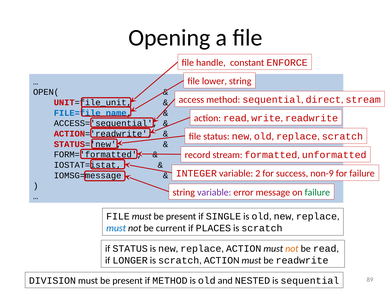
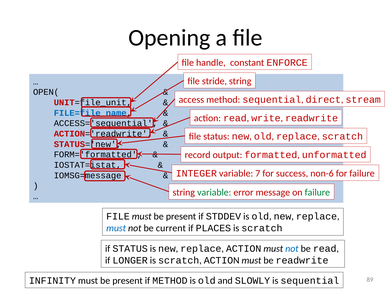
lower: lower -> stride
record stream: stream -> output
2: 2 -> 7
non-9: non-9 -> non-6
variable at (214, 192) colour: purple -> green
SINGLE: SINGLE -> STDDEV
not at (292, 249) colour: orange -> blue
DIVISION: DIVISION -> INFINITY
NESTED: NESTED -> SLOWLY
